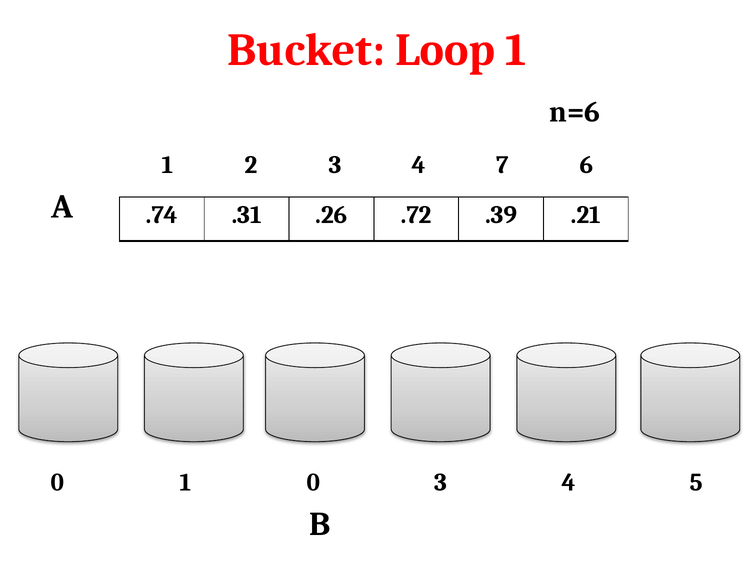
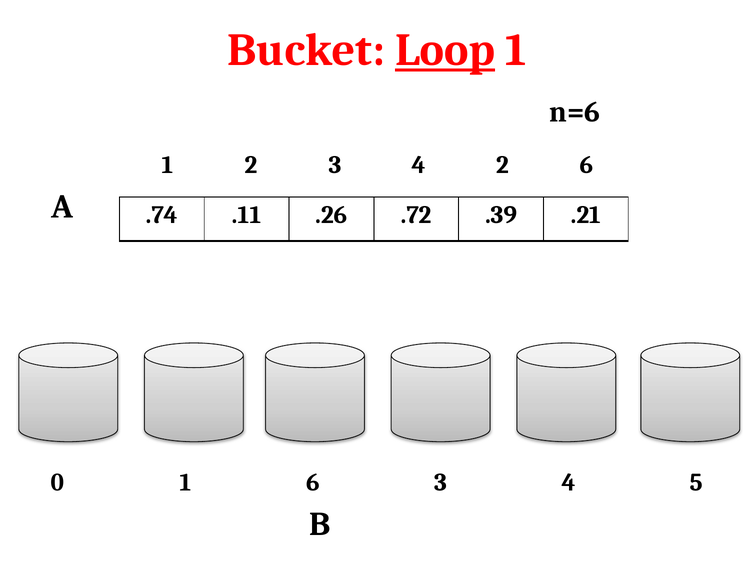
Loop underline: none -> present
4 7: 7 -> 2
.31: .31 -> .11
1 0: 0 -> 6
